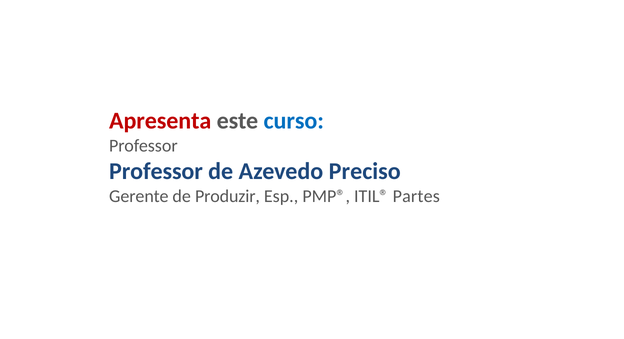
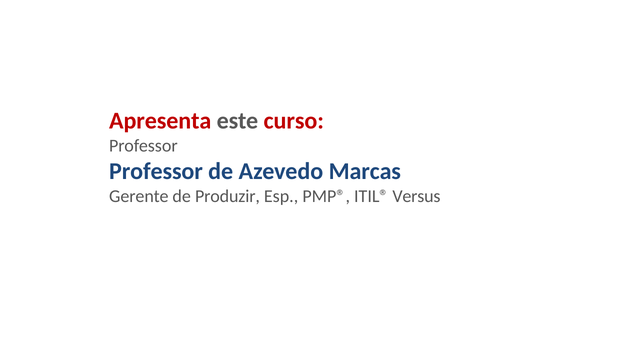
curso colour: blue -> red
Preciso: Preciso -> Marcas
Partes: Partes -> Versus
